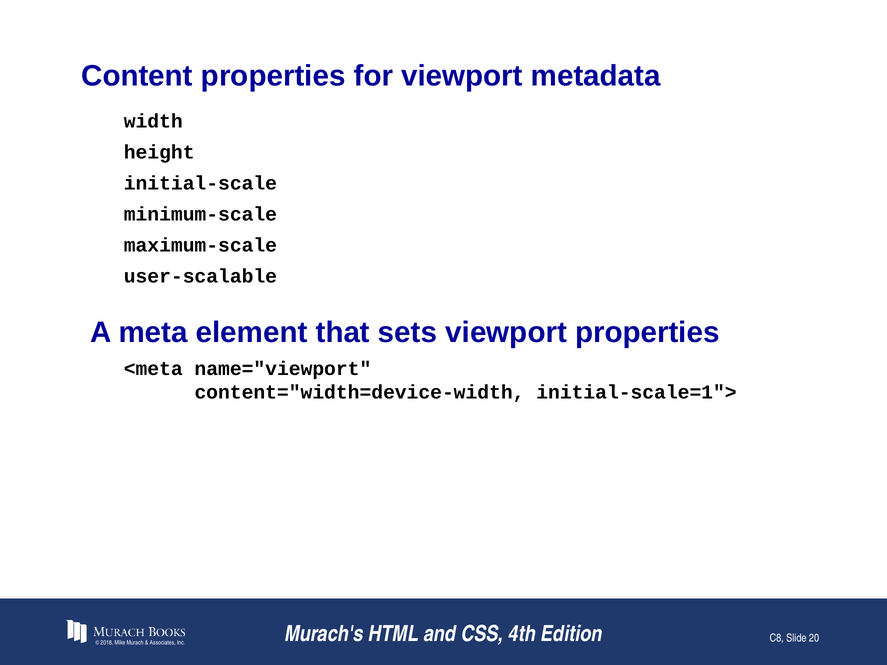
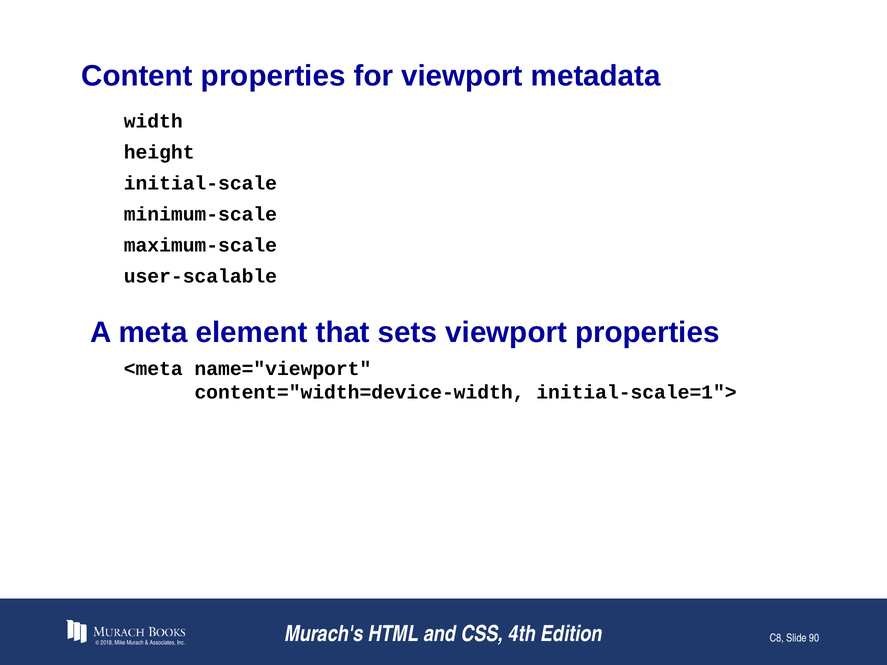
20: 20 -> 90
